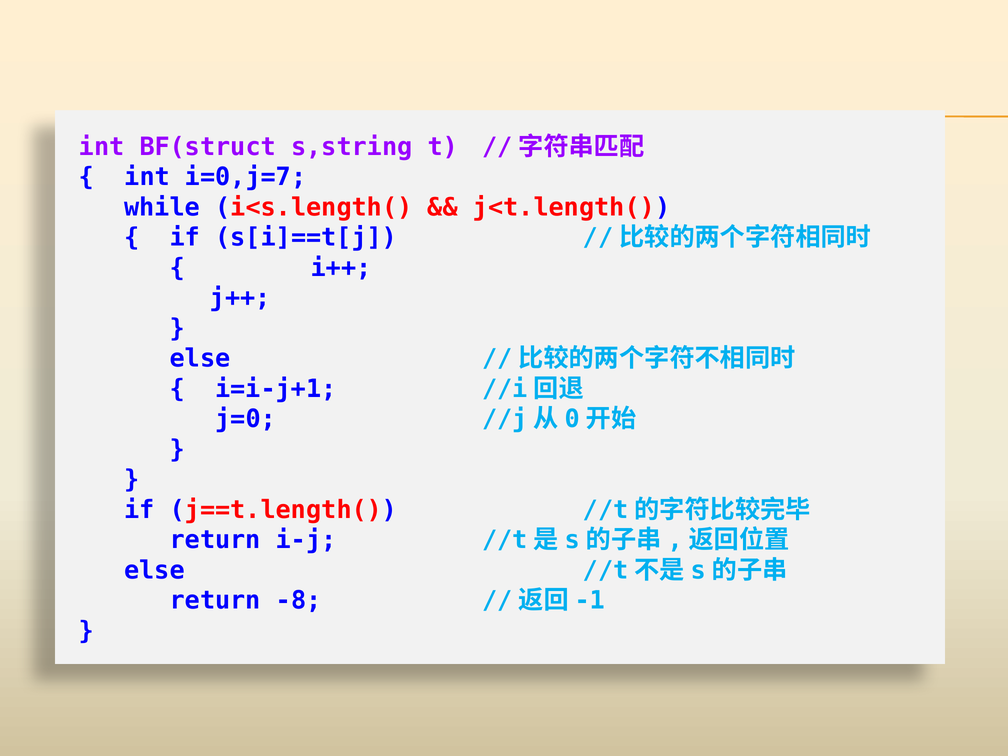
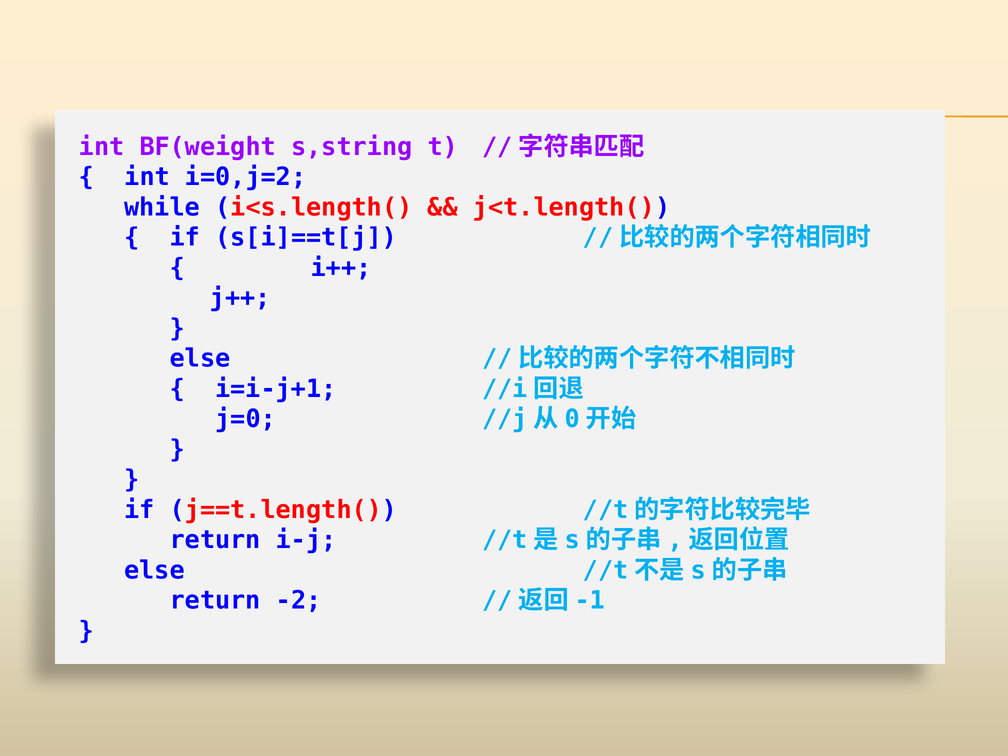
BF(struct: BF(struct -> BF(weight
i=0,j=7: i=0,j=7 -> i=0,j=2
-8: -8 -> -2
